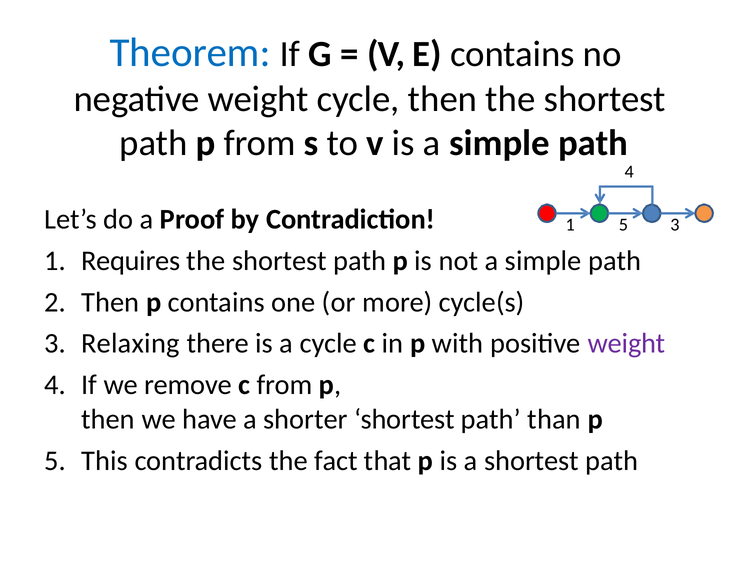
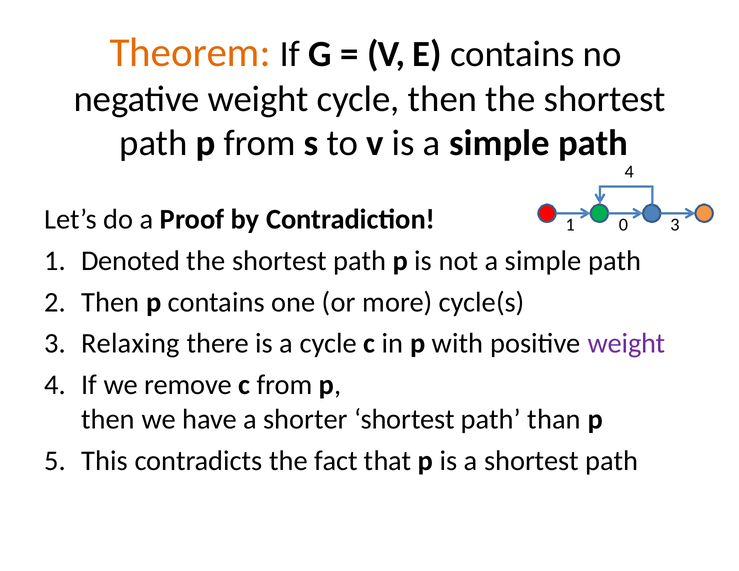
Theorem colour: blue -> orange
1 5: 5 -> 0
Requires: Requires -> Denoted
